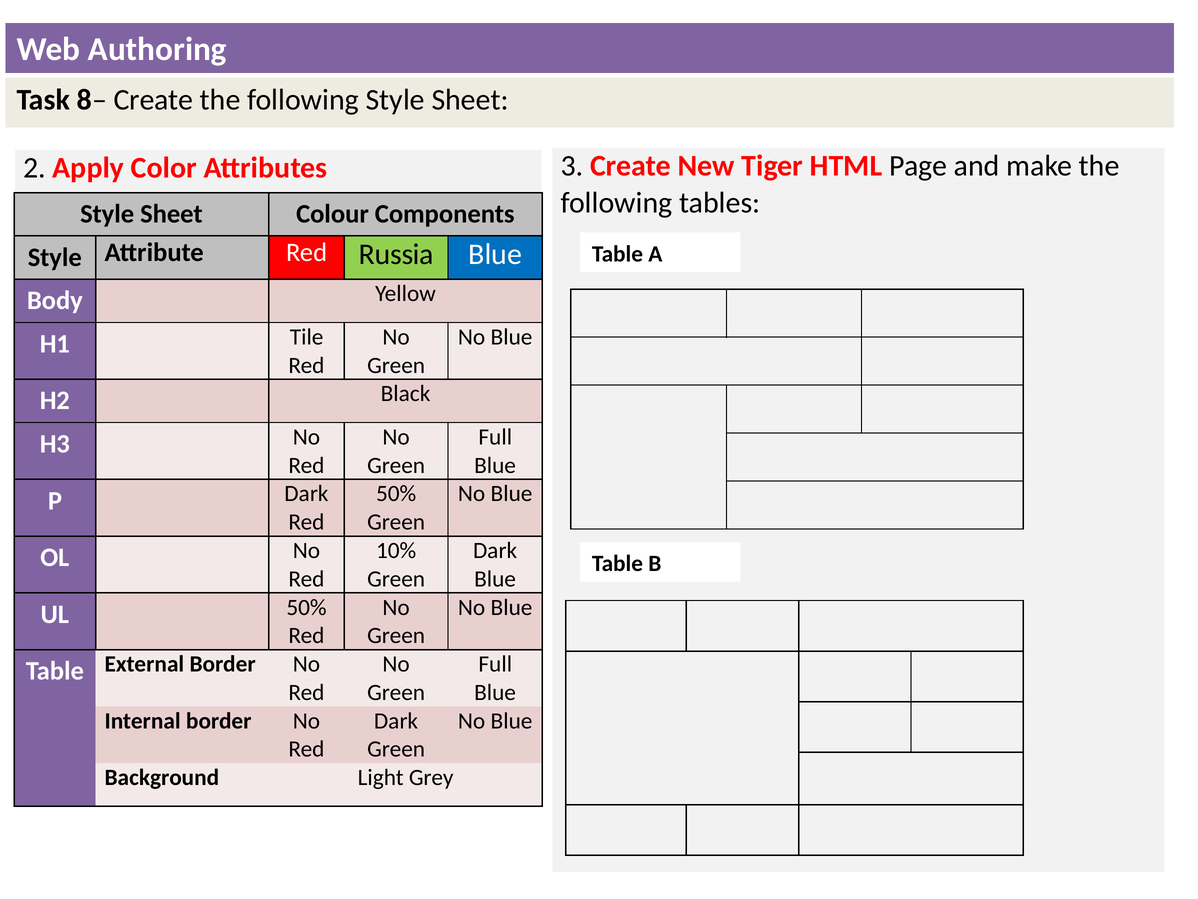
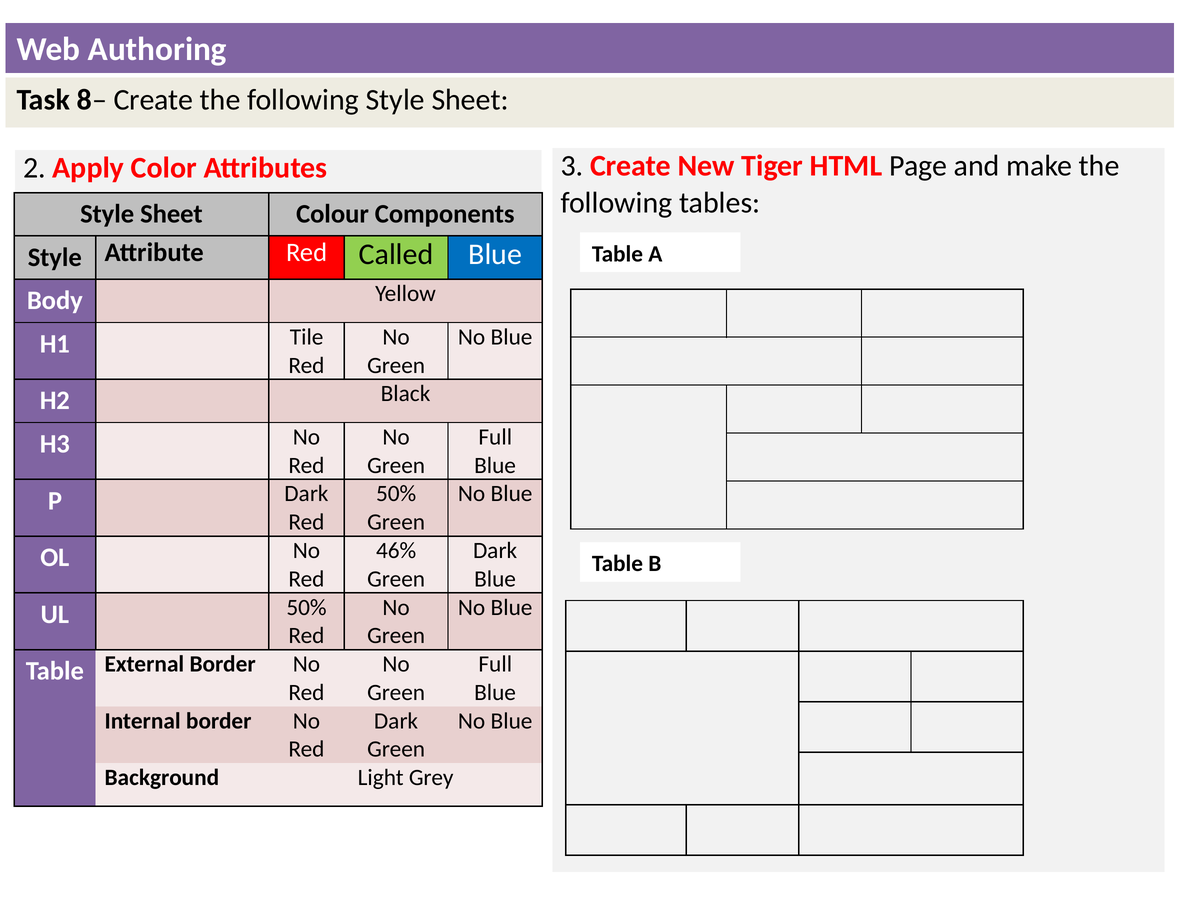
Russia: Russia -> Called
10%: 10% -> 46%
